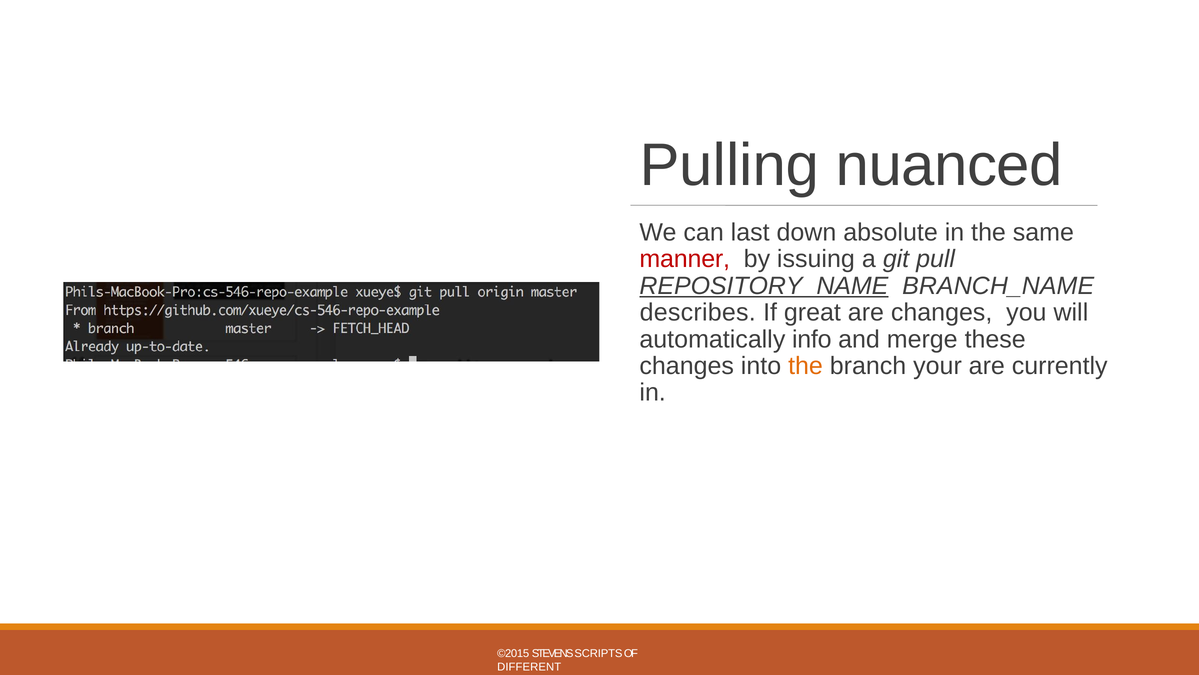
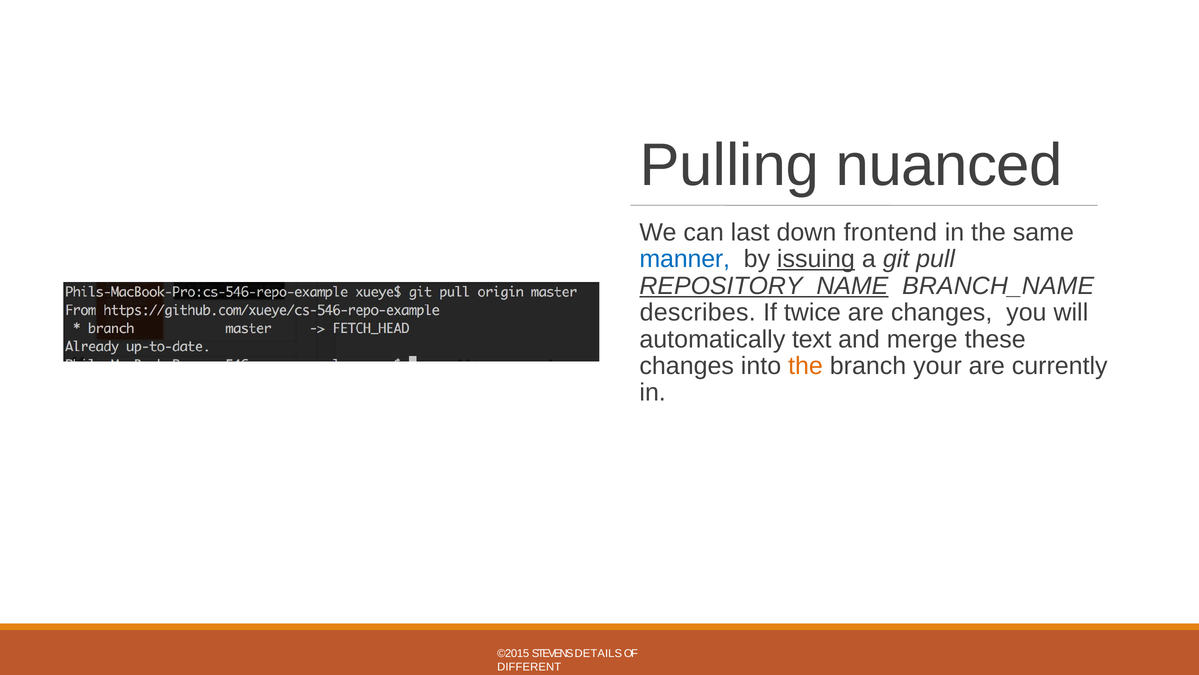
absolute: absolute -> frontend
manner colour: red -> blue
issuing underline: none -> present
great: great -> twice
info: info -> text
SCRIPTS: SCRIPTS -> DETAILS
